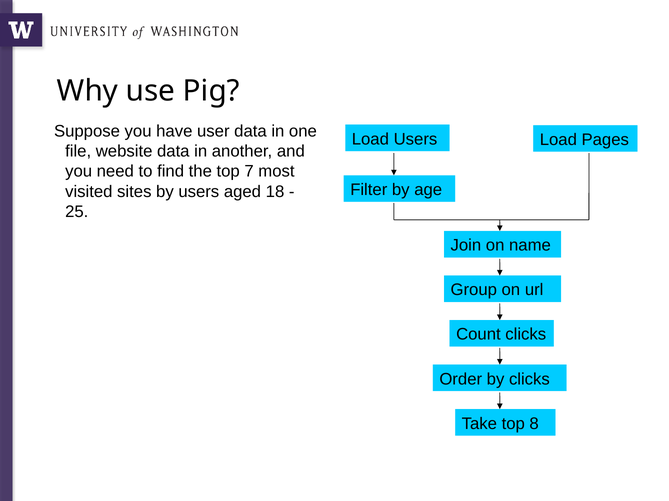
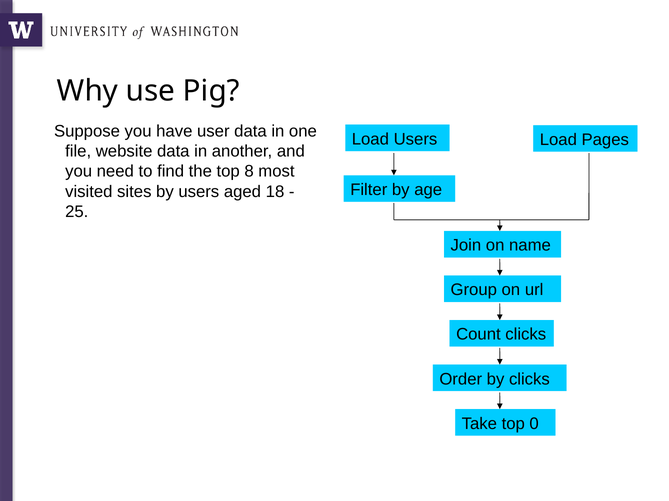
7: 7 -> 8
8: 8 -> 0
